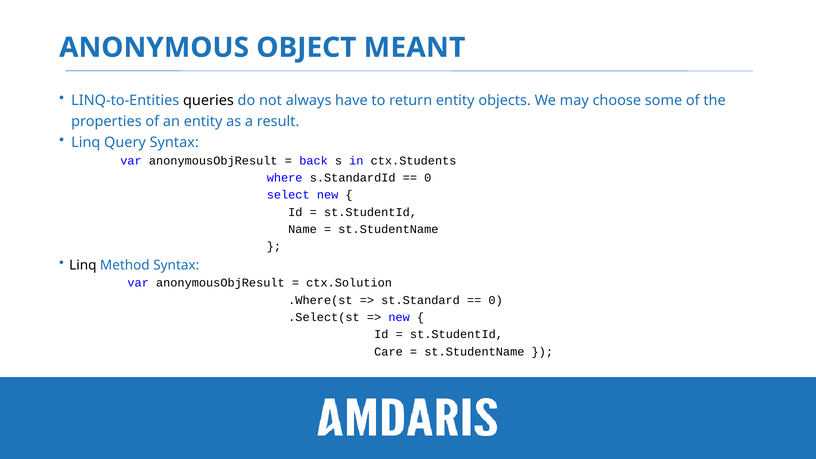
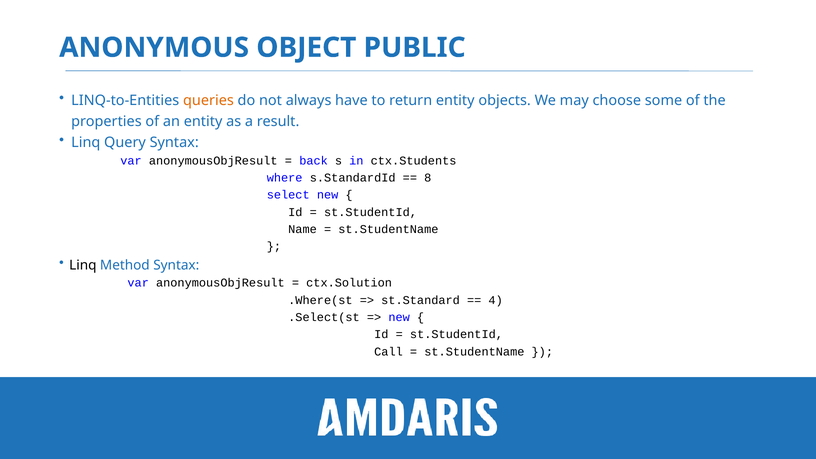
MEANT: MEANT -> PUBLIC
queries colour: black -> orange
0 at (428, 178): 0 -> 8
0 at (496, 300): 0 -> 4
Care: Care -> Call
